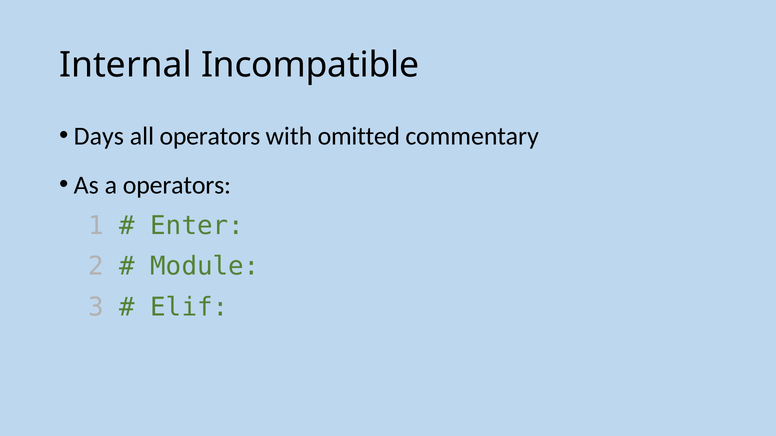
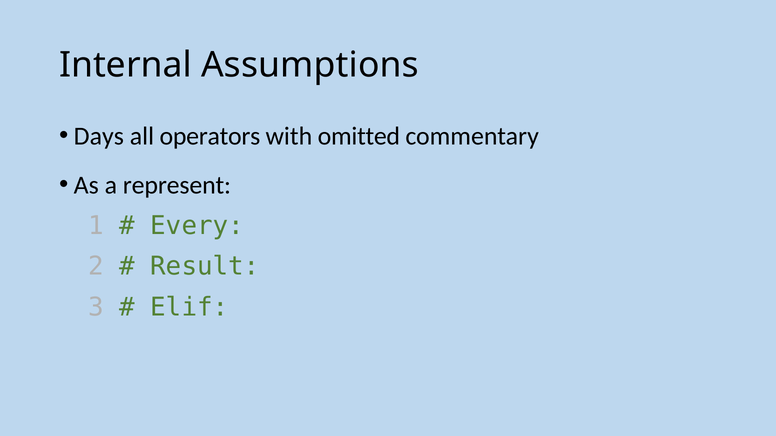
Incompatible: Incompatible -> Assumptions
a operators: operators -> represent
Enter: Enter -> Every
Module: Module -> Result
